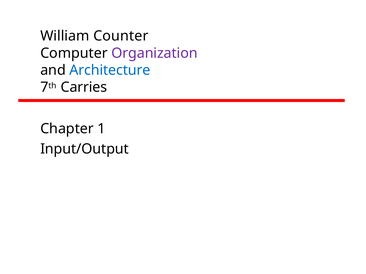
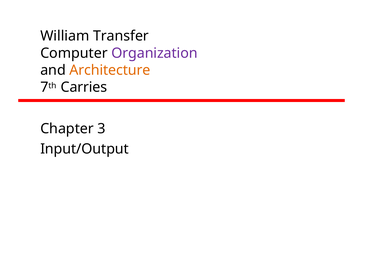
Counter: Counter -> Transfer
Architecture colour: blue -> orange
1: 1 -> 3
